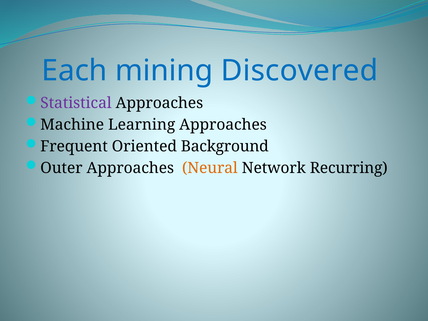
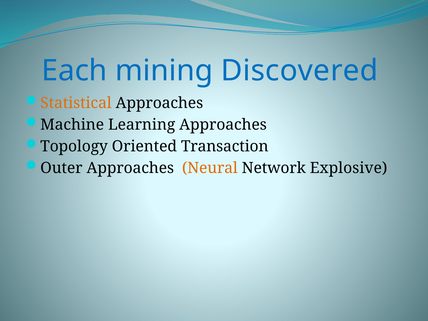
Statistical colour: purple -> orange
Frequent: Frequent -> Topology
Background: Background -> Transaction
Recurring: Recurring -> Explosive
